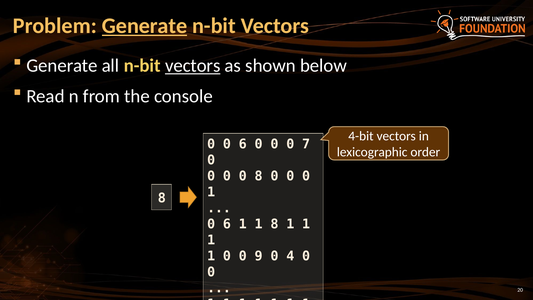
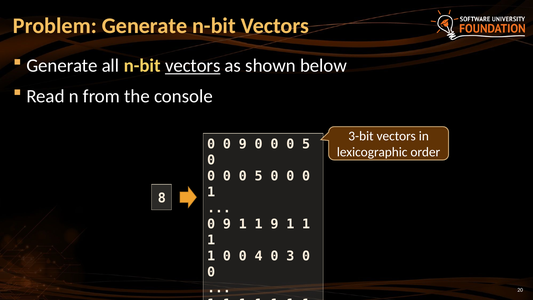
Generate at (145, 26) underline: present -> none
4-bit: 4-bit -> 3-bit
0 0 6: 6 -> 9
7 at (306, 144): 7 -> 5
8 at (259, 176): 8 -> 5
6 at (227, 224): 6 -> 9
8 at (274, 224): 8 -> 9
9: 9 -> 4
4: 4 -> 3
